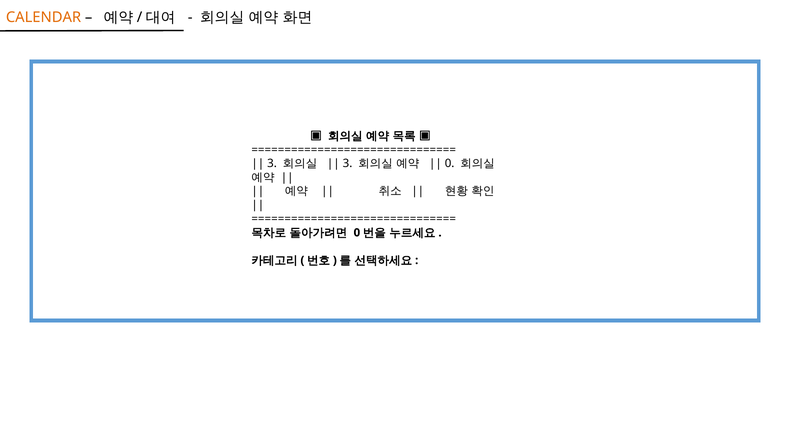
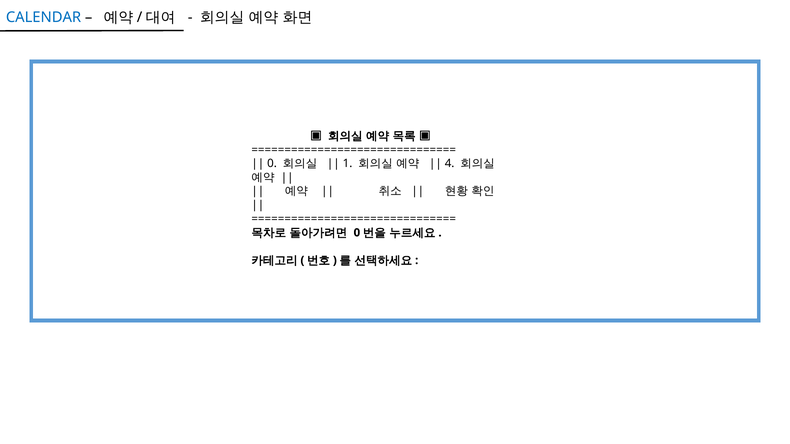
CALENDAR colour: orange -> blue
3 at (272, 164): 3 -> 0
3 at (348, 164): 3 -> 1
0 at (450, 164): 0 -> 4
